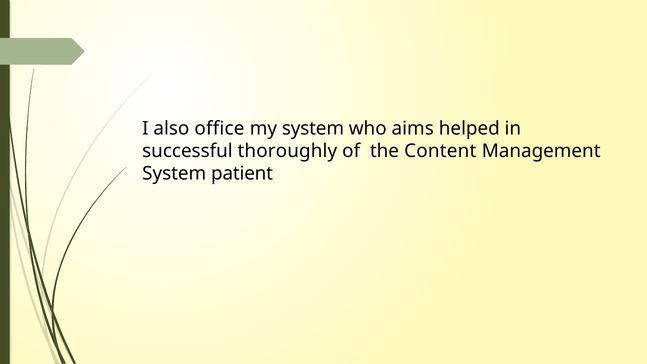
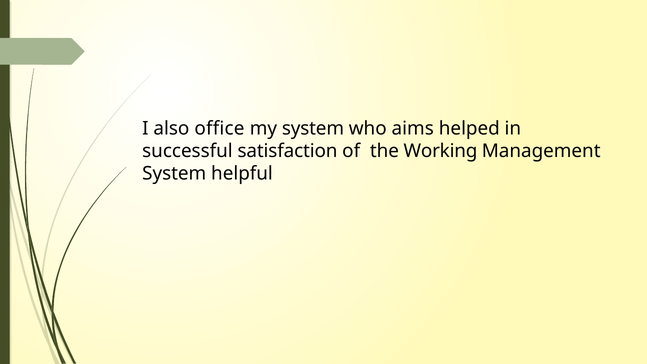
thoroughly: thoroughly -> satisfaction
Content: Content -> Working
patient: patient -> helpful
